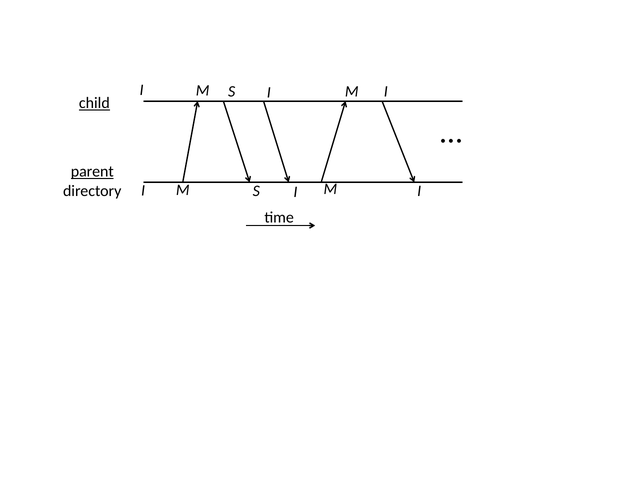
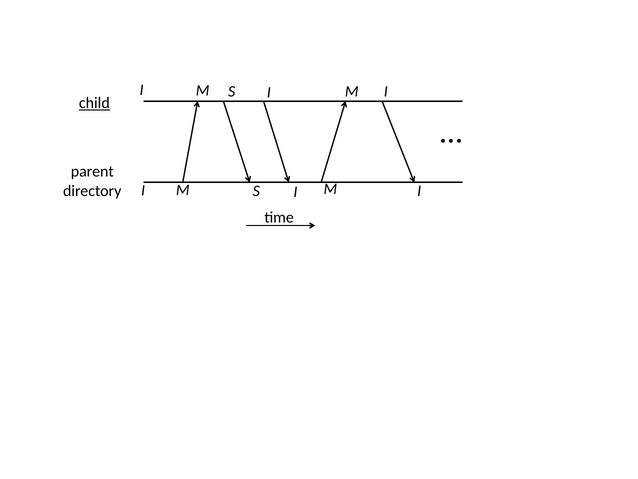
parent underline: present -> none
